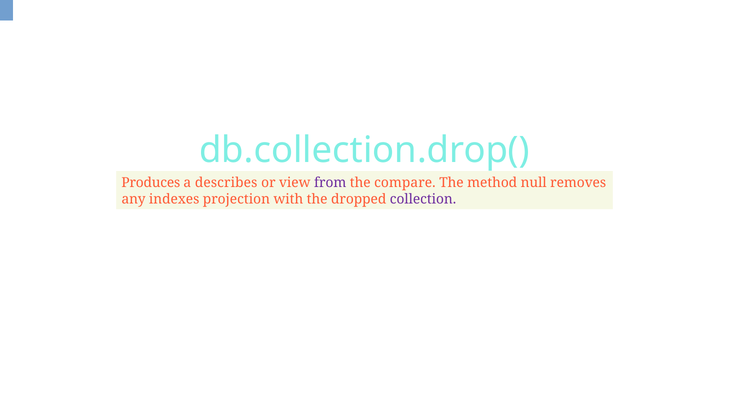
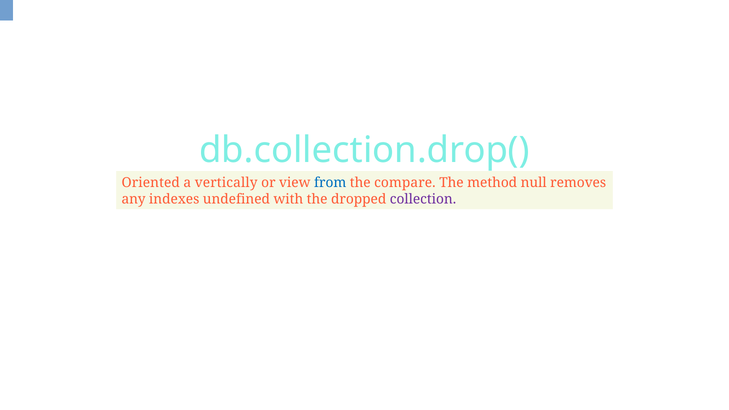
Produces: Produces -> Oriented
describes: describes -> vertically
from colour: purple -> blue
projection: projection -> undefined
